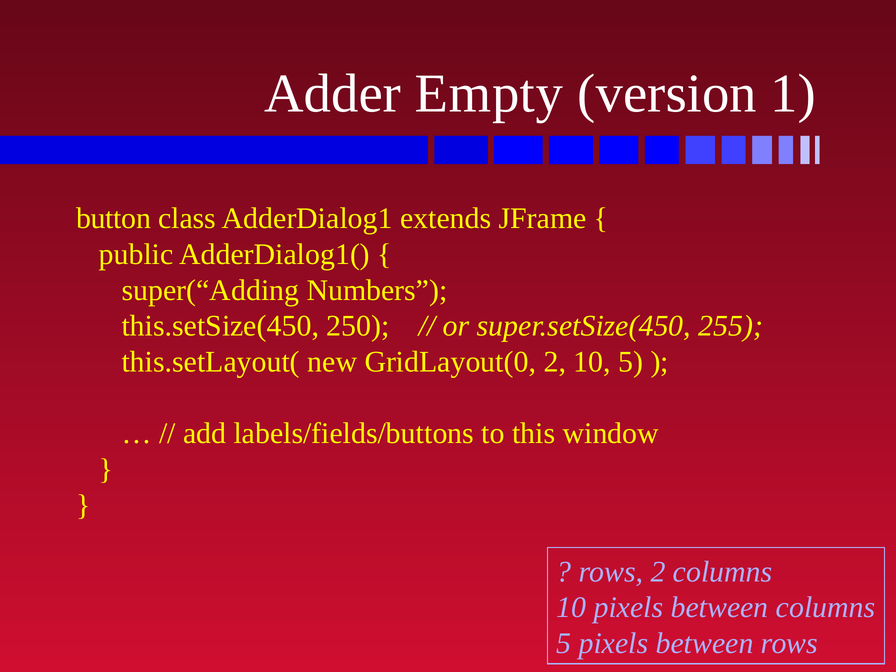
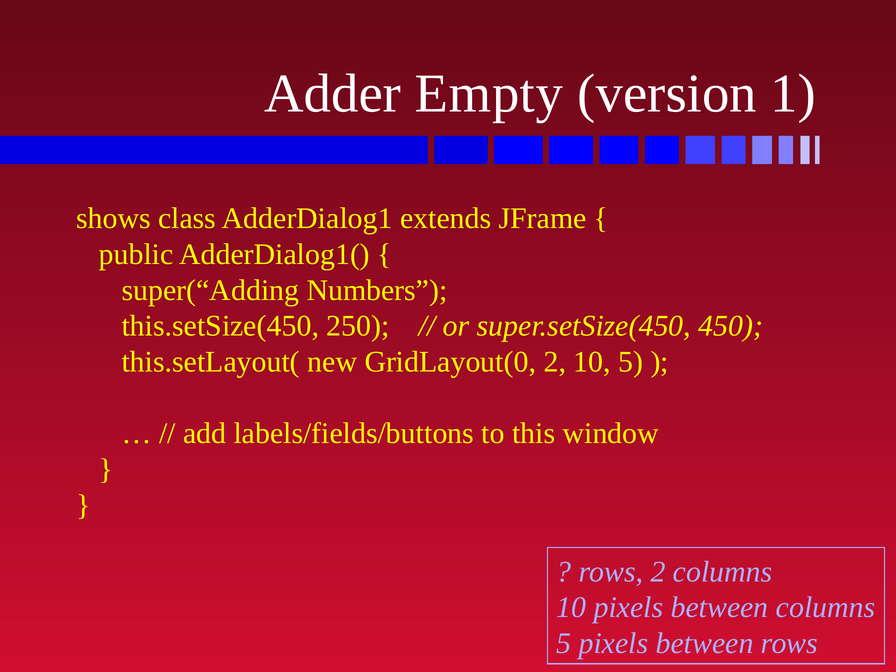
button: button -> shows
255: 255 -> 450
